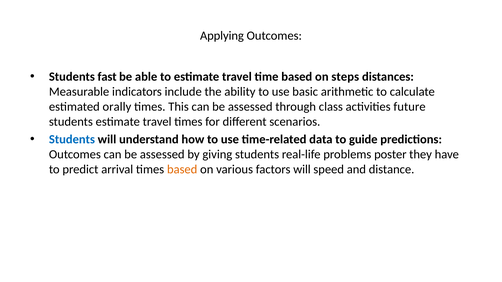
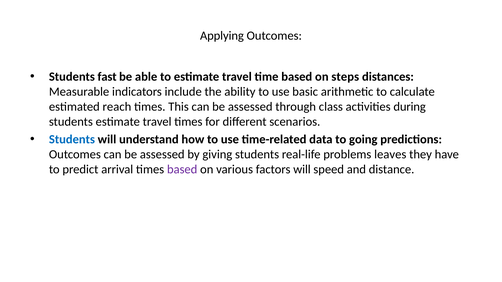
orally: orally -> reach
future: future -> during
guide: guide -> going
poster: poster -> leaves
based at (182, 170) colour: orange -> purple
